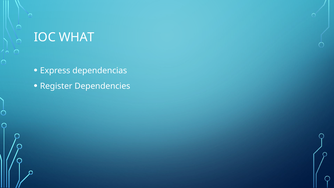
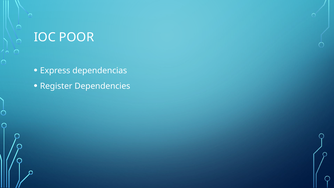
WHAT: WHAT -> POOR
